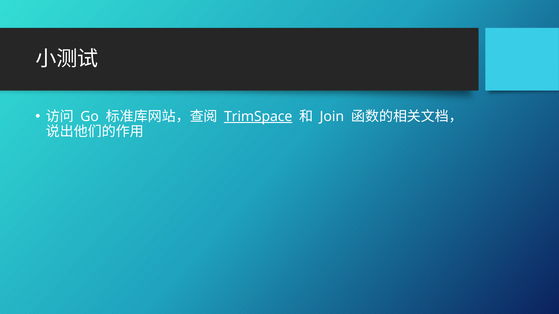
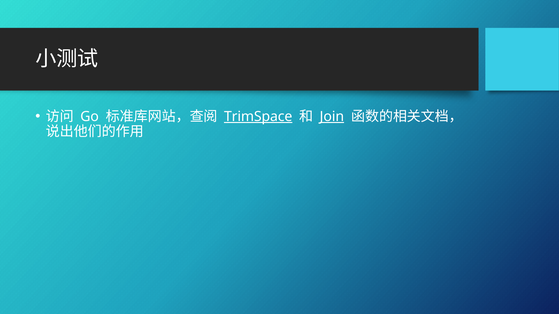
Join underline: none -> present
